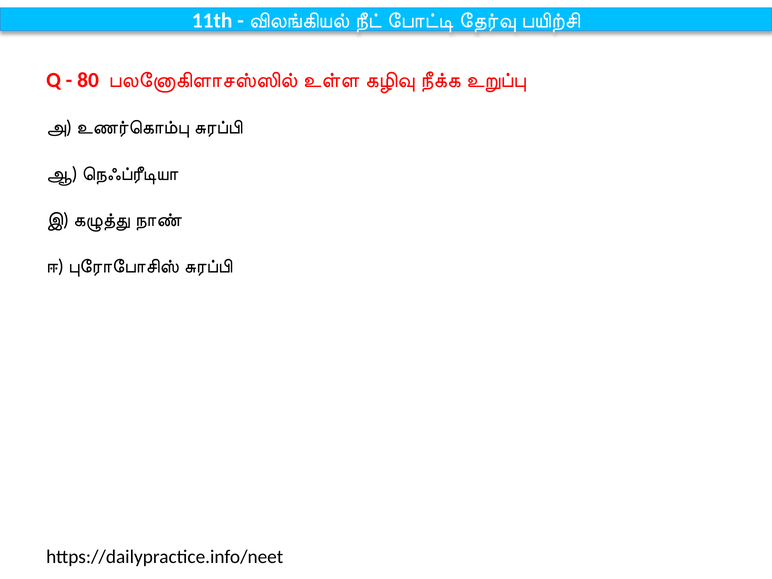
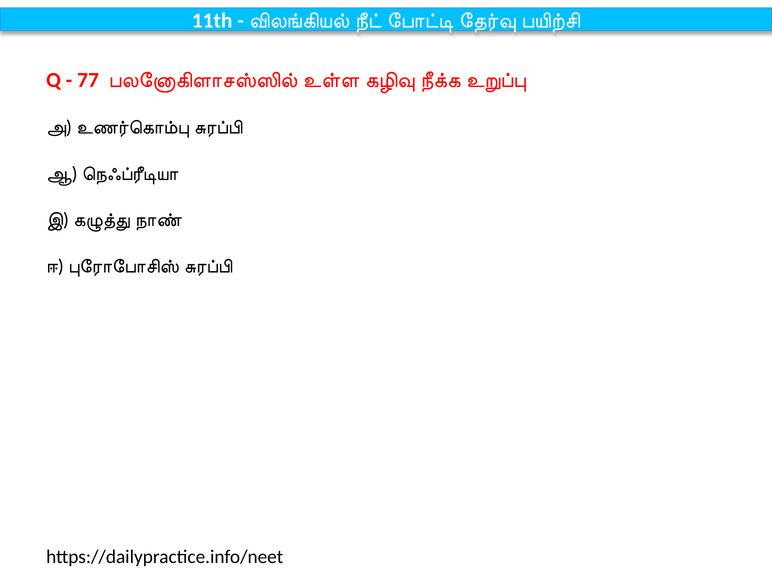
80: 80 -> 77
